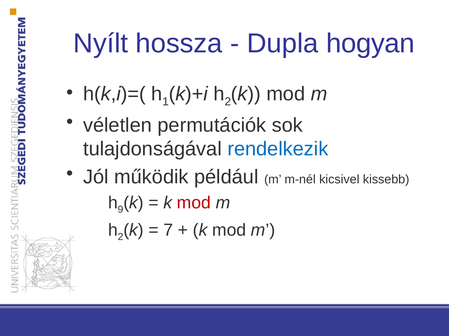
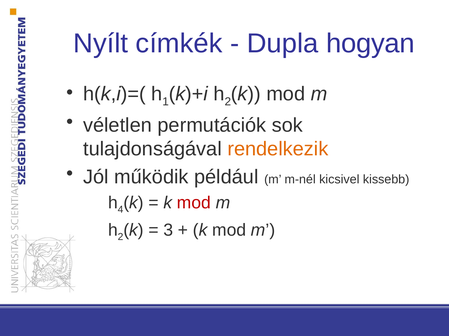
hossza: hossza -> címkék
rendelkezik colour: blue -> orange
9: 9 -> 4
7: 7 -> 3
